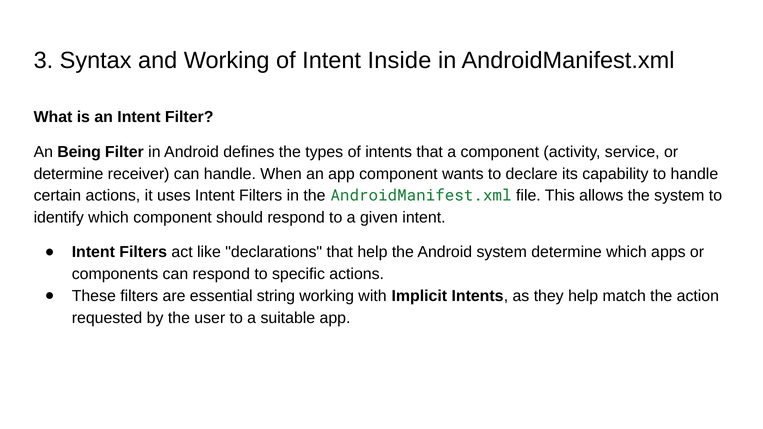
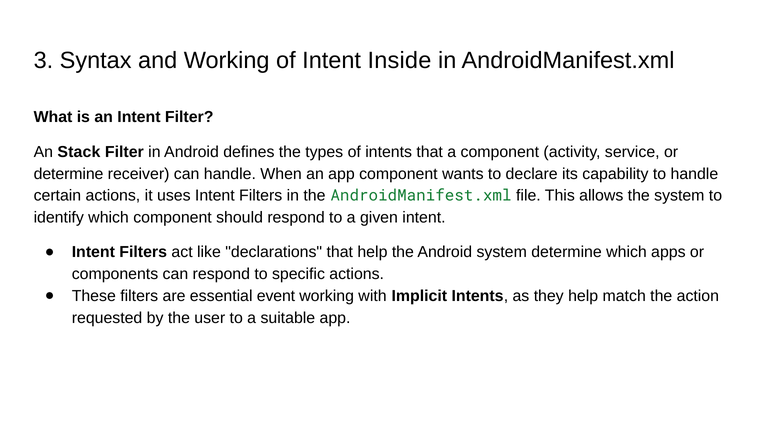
Being: Being -> Stack
string: string -> event
